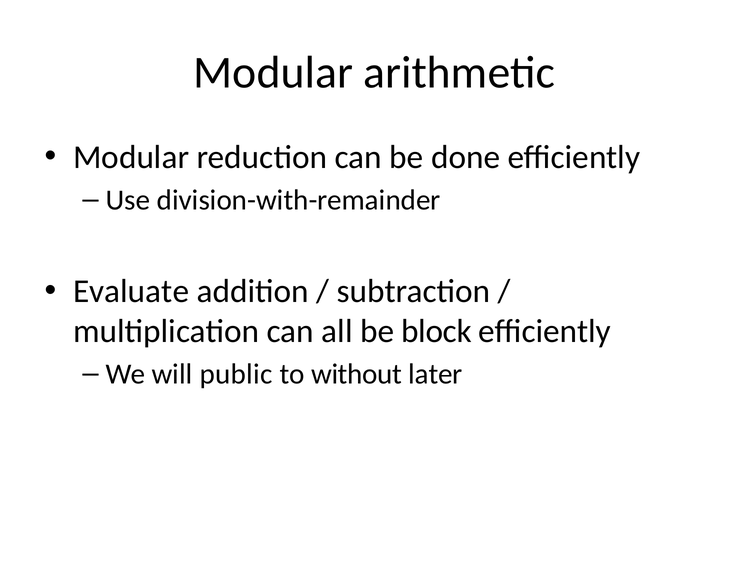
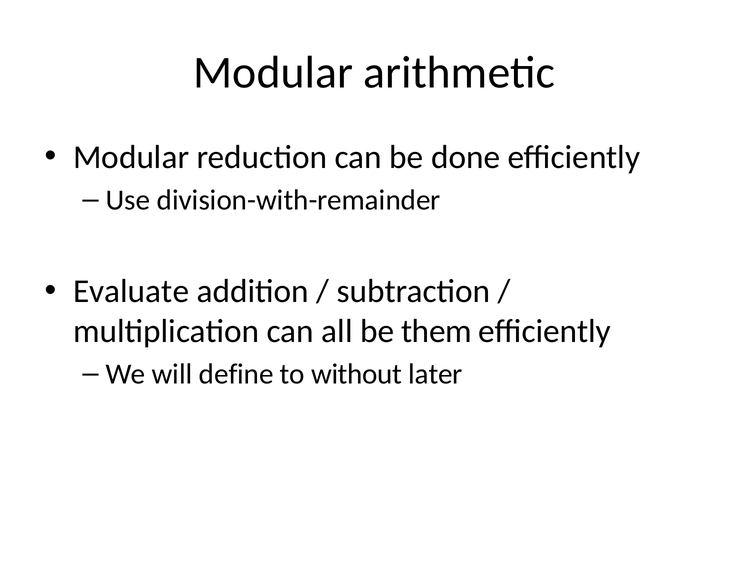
block: block -> them
public: public -> define
